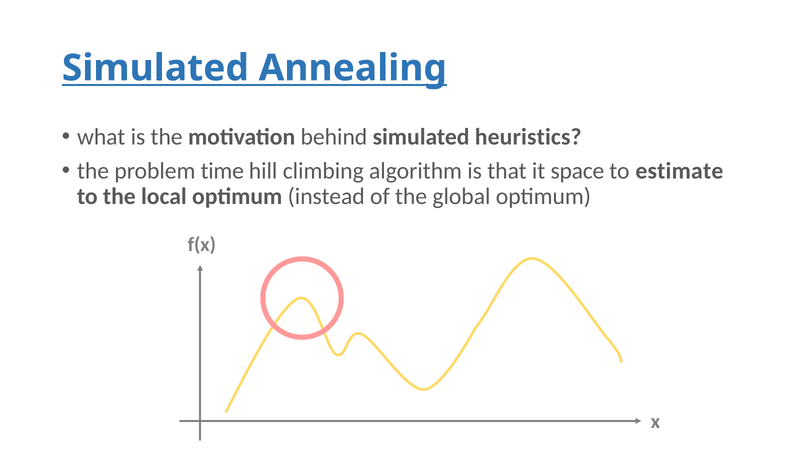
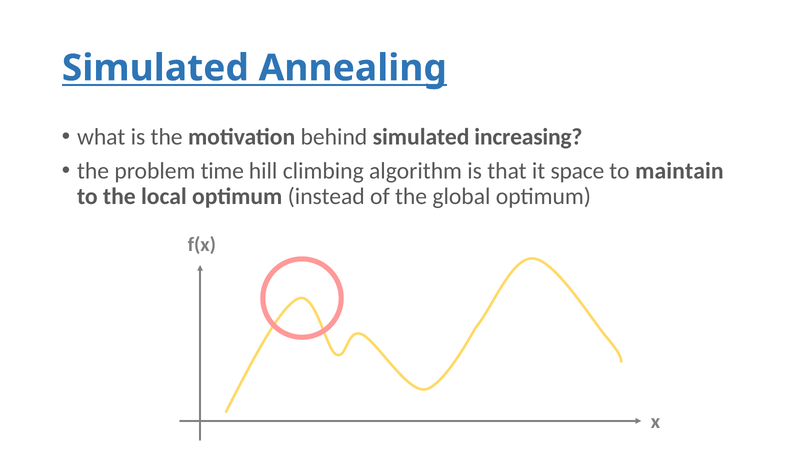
heuristics: heuristics -> increasing
estimate: estimate -> maintain
